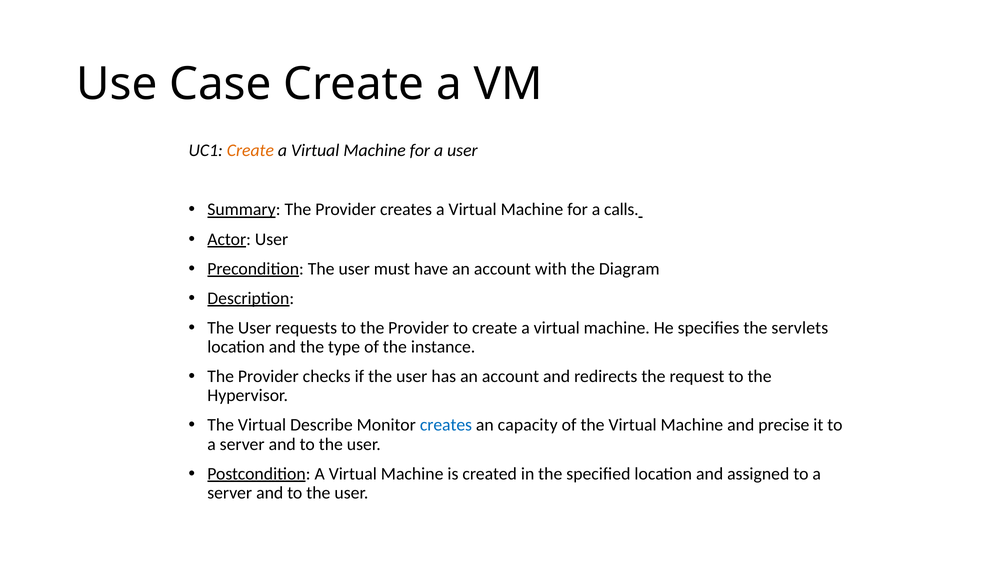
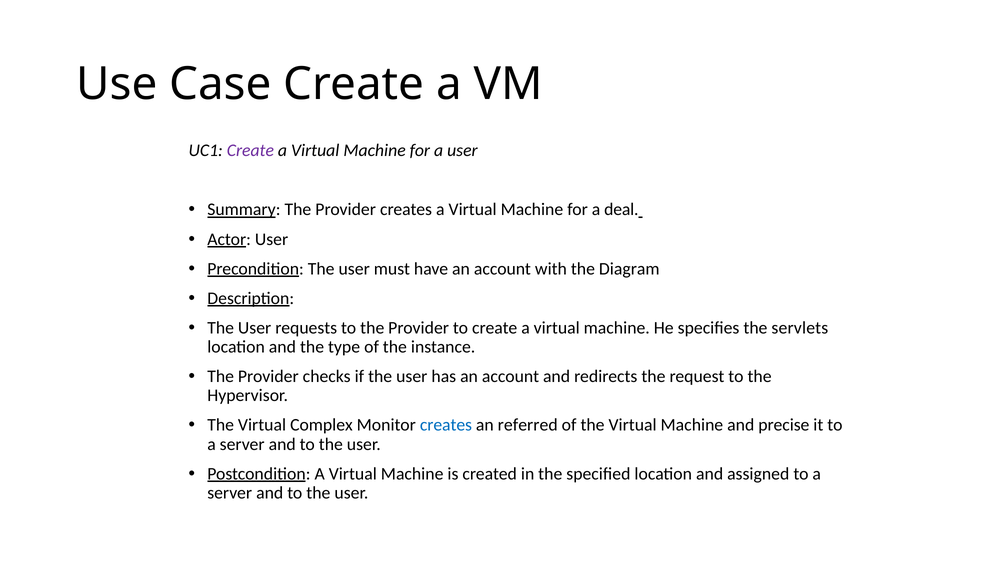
Create at (250, 151) colour: orange -> purple
calls: calls -> deal
Describe: Describe -> Complex
capacity: capacity -> referred
